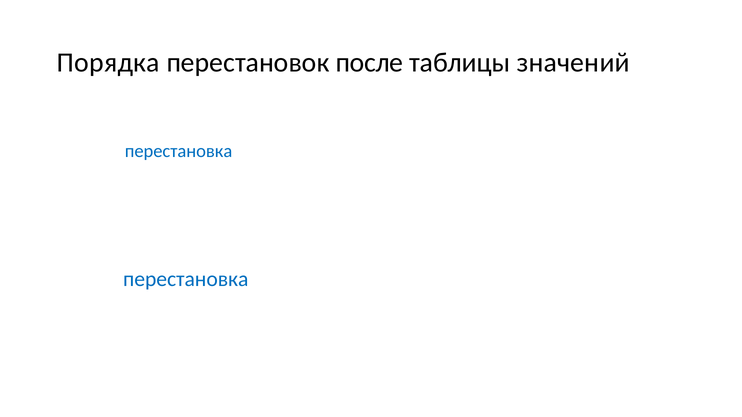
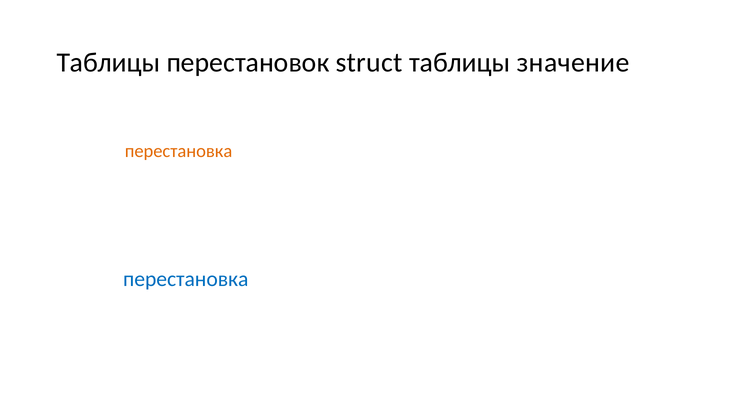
Порядка at (108, 63): Порядка -> Таблицы
после: после -> struct
значений: значений -> значение
перестановка at (179, 151) colour: blue -> orange
